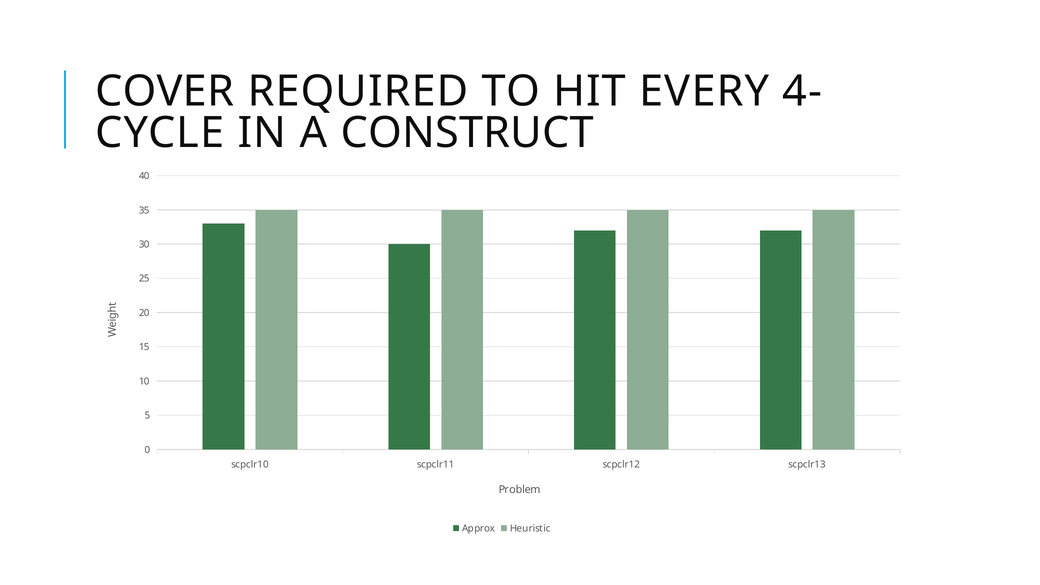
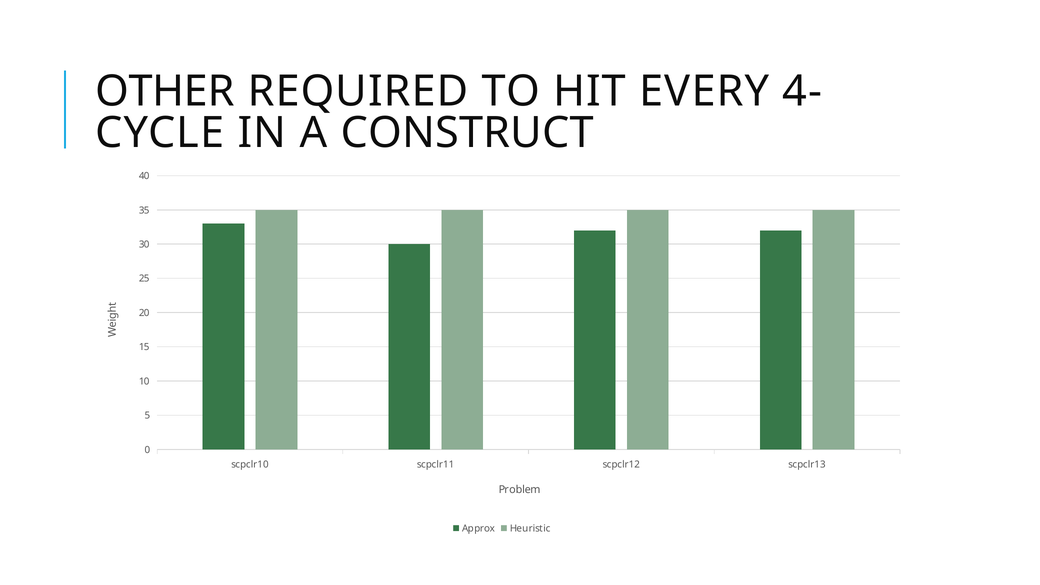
COVER: COVER -> OTHER
